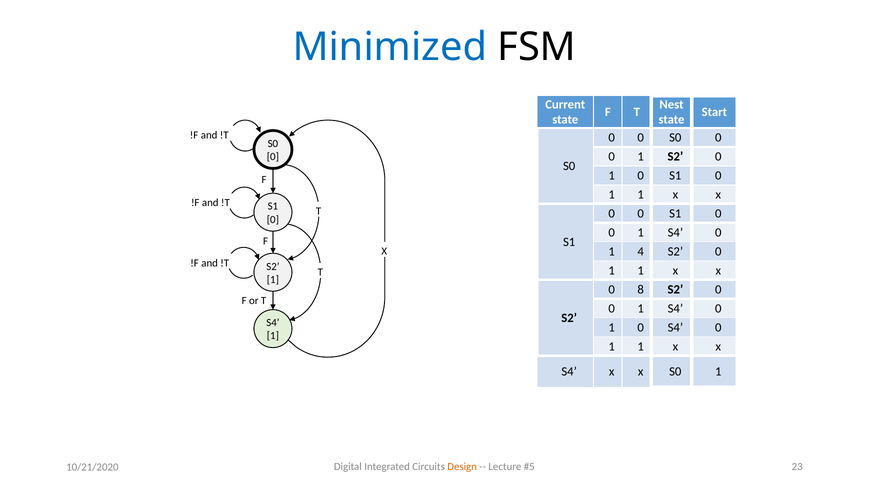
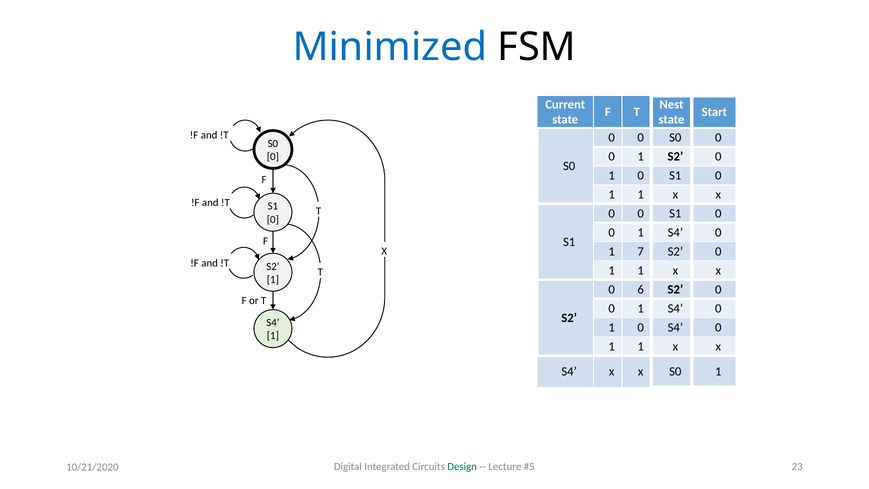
4: 4 -> 7
8: 8 -> 6
Design colour: orange -> green
